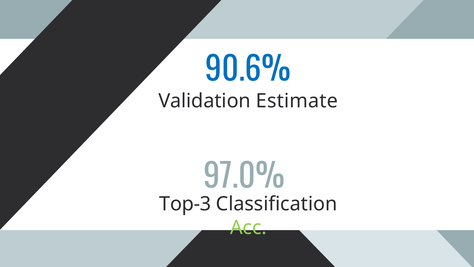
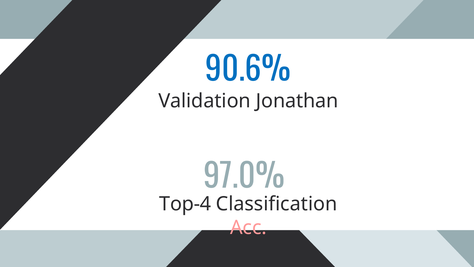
Estimate: Estimate -> Jonathan
Top-3: Top-3 -> Top-4
Acc colour: light green -> pink
